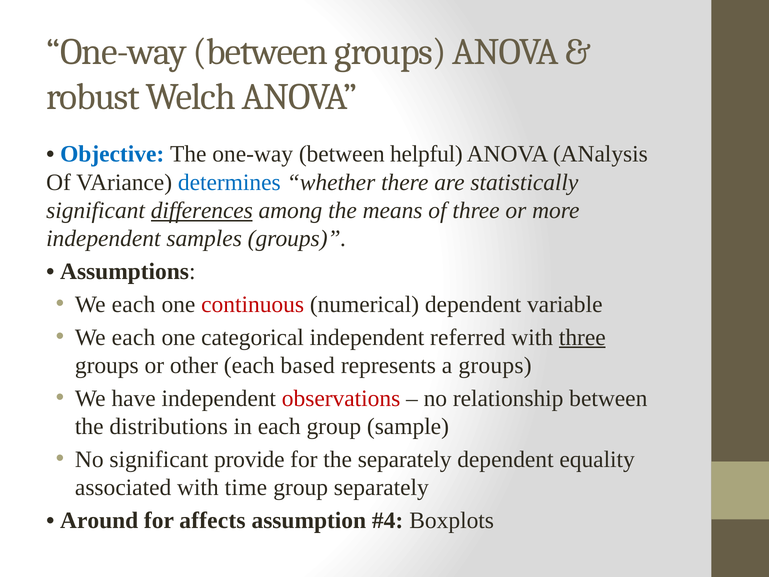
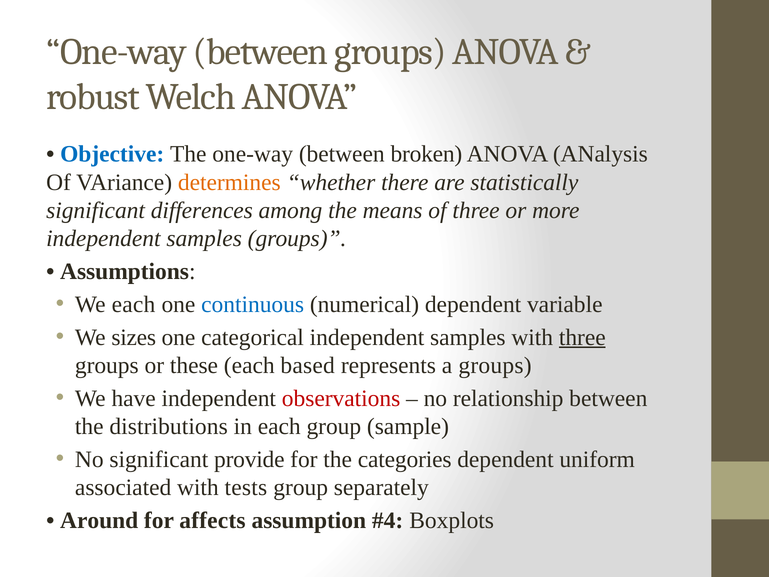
helpful: helpful -> broken
determines colour: blue -> orange
differences underline: present -> none
continuous colour: red -> blue
each at (133, 337): each -> sizes
categorical independent referred: referred -> samples
other: other -> these
the separately: separately -> categories
equality: equality -> uniform
time: time -> tests
